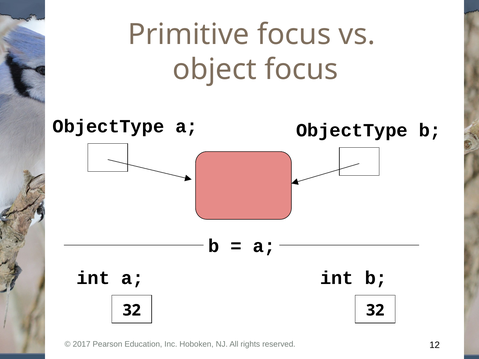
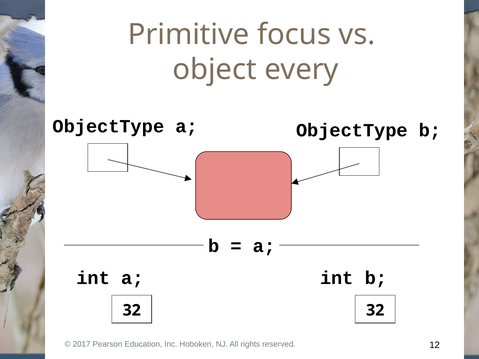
object focus: focus -> every
